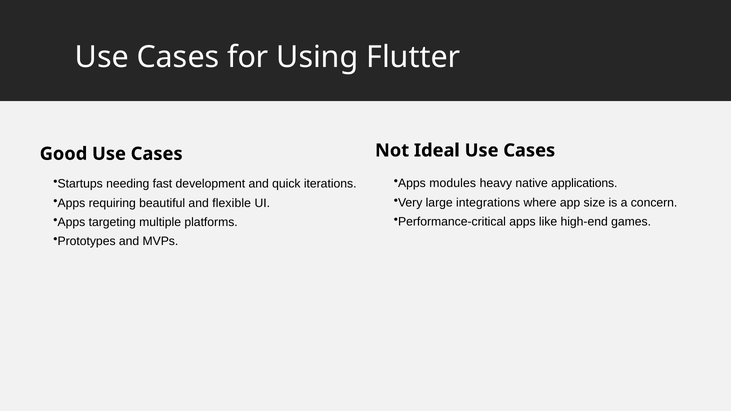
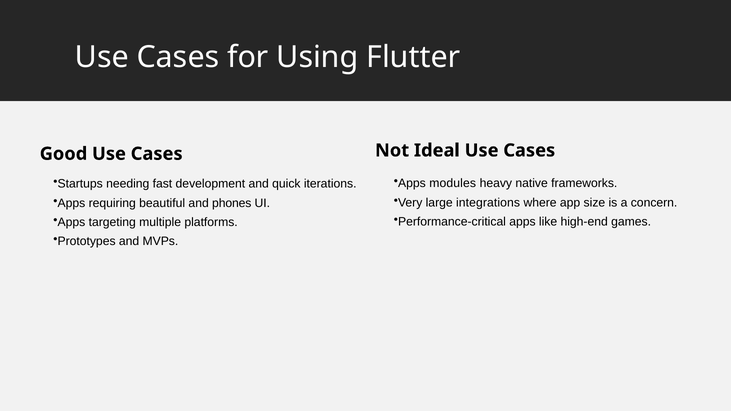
applications: applications -> frameworks
flexible: flexible -> phones
